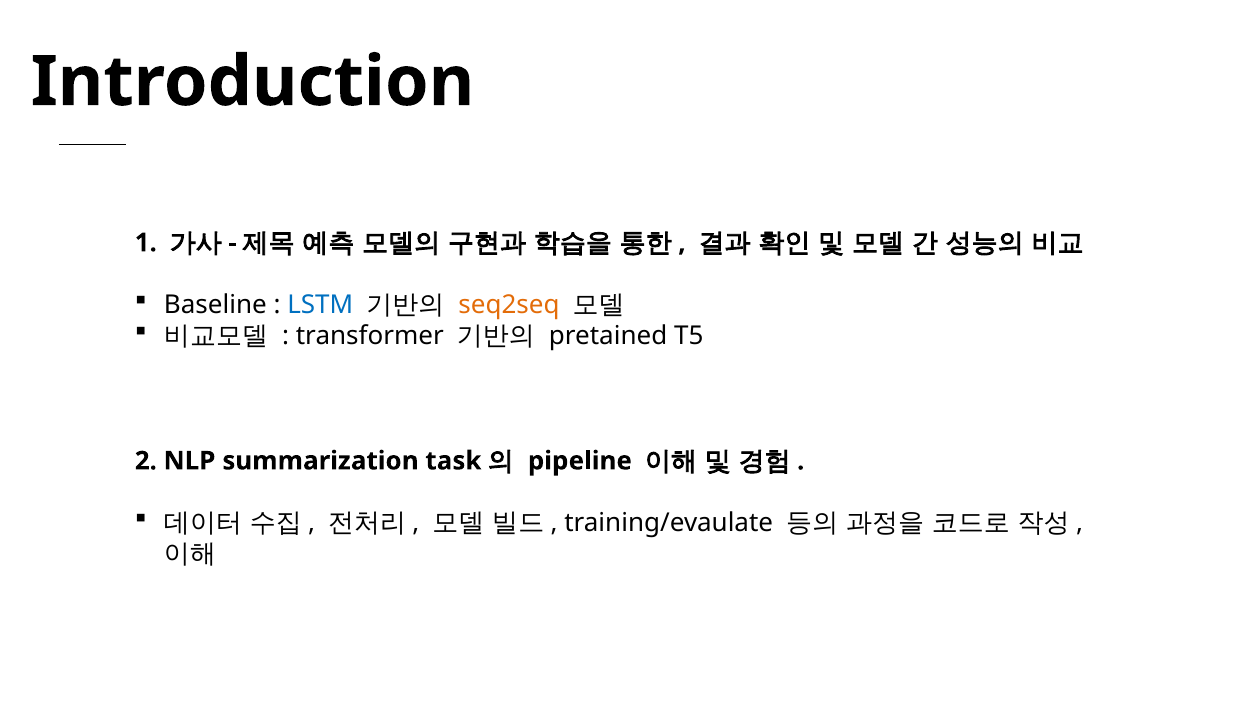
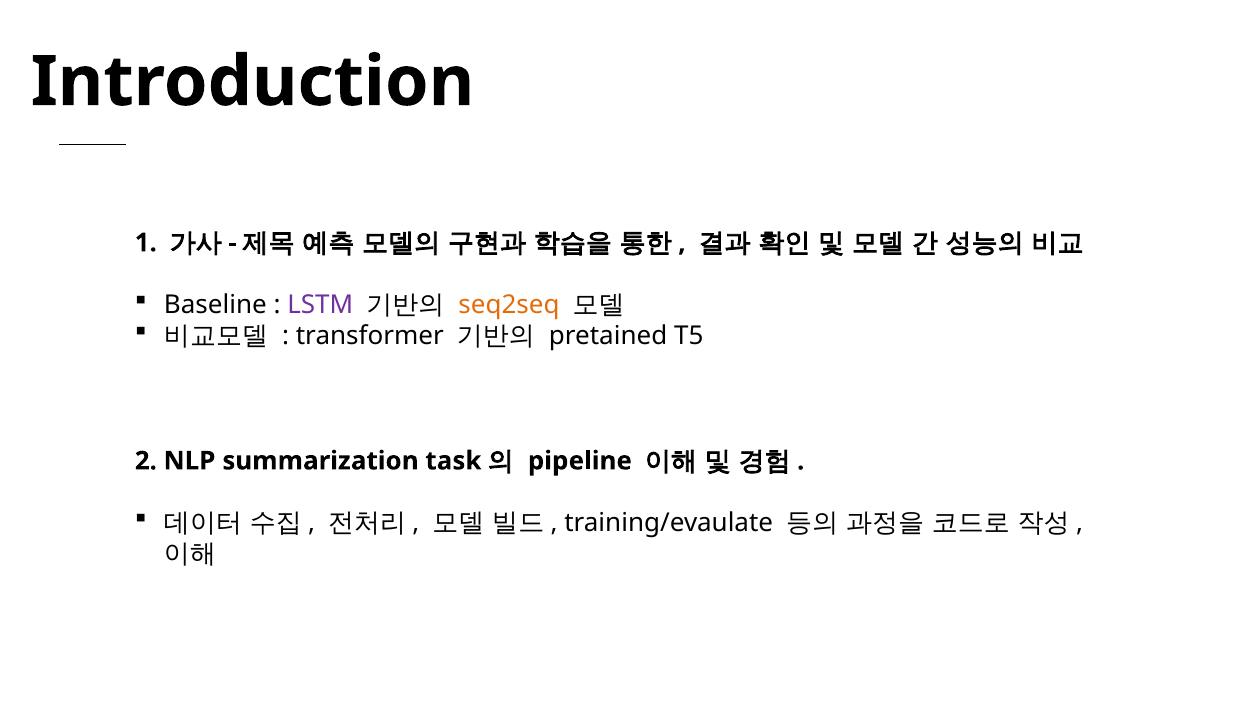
LSTM colour: blue -> purple
